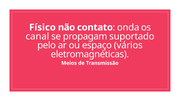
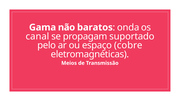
Físico: Físico -> Gama
contato: contato -> baratos
vários: vários -> cobre
